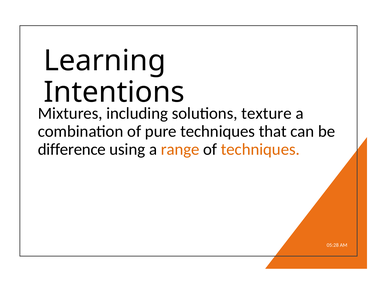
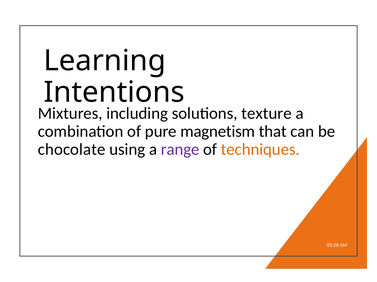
pure techniques: techniques -> magnetism
difference: difference -> chocolate
range colour: orange -> purple
